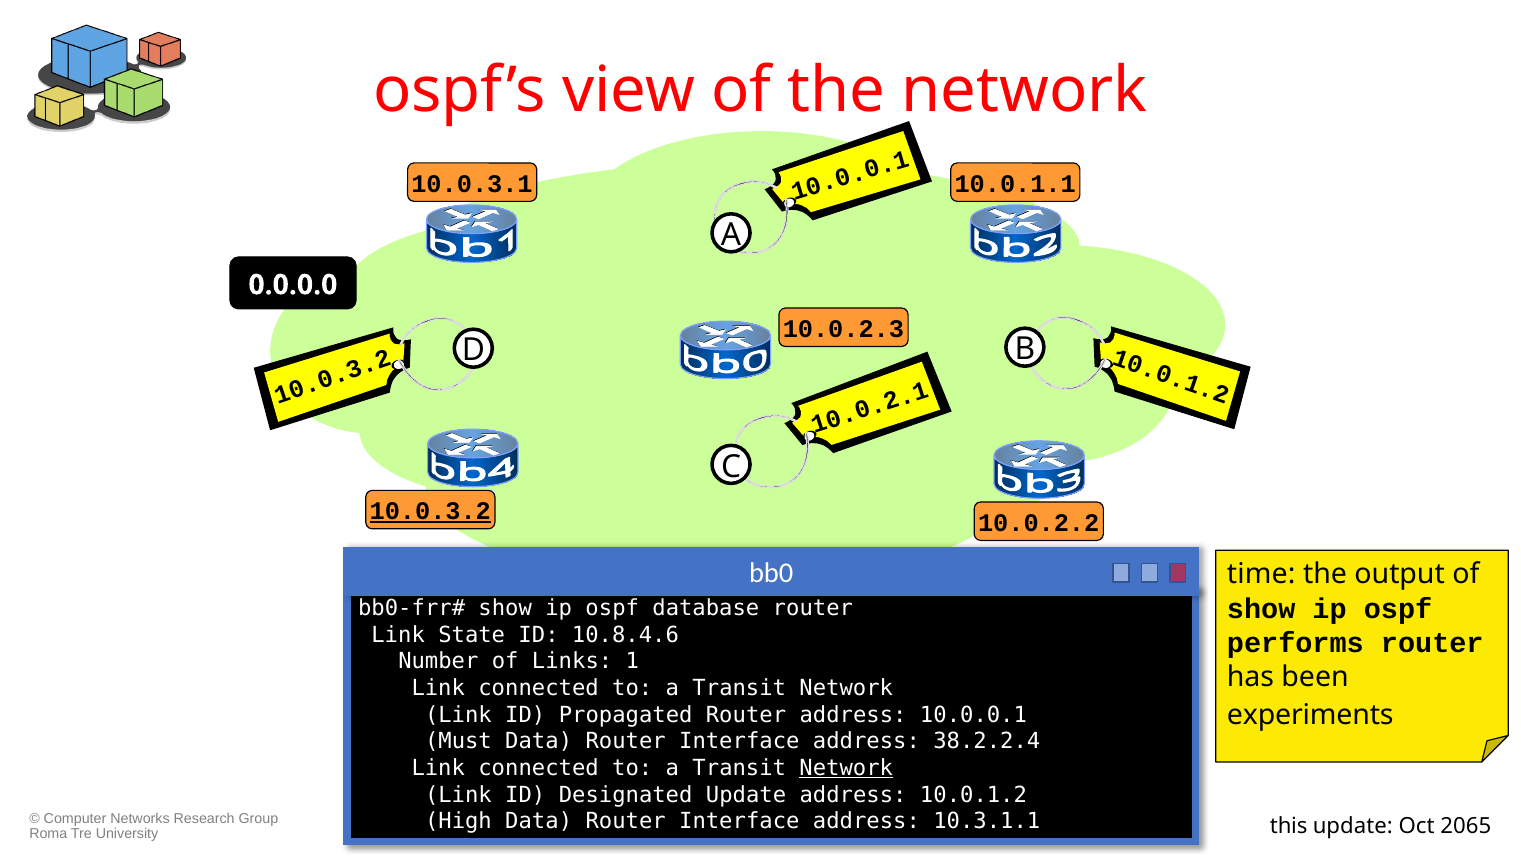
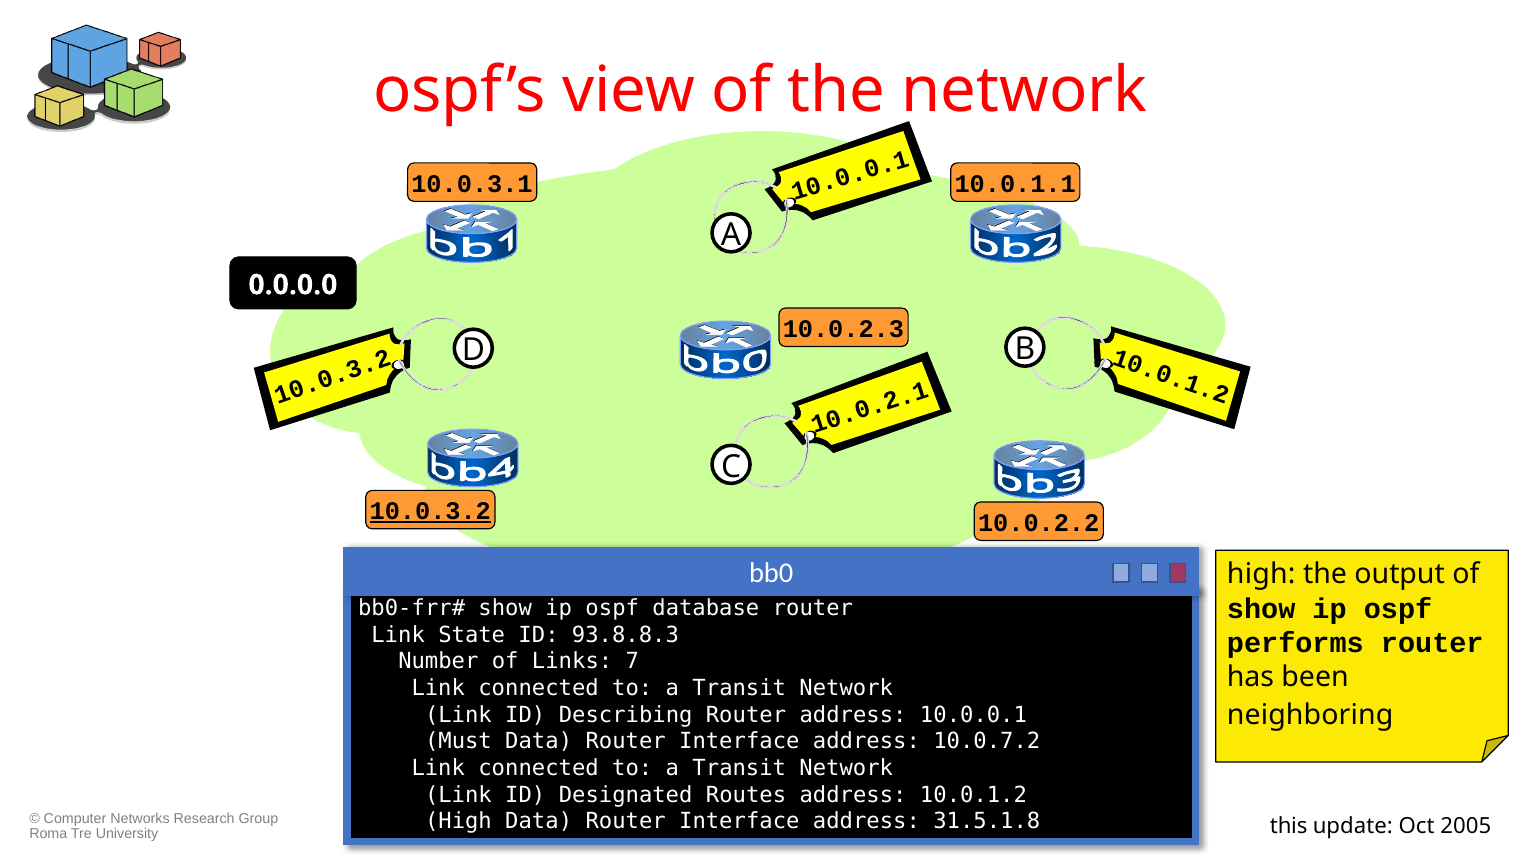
time at (1261, 574): time -> high
10.8.4.6: 10.8.4.6 -> 93.8.8.3
Links 1: 1 -> 7
Propagated: Propagated -> Describing
experiments: experiments -> neighboring
38.2.2.4: 38.2.2.4 -> 10.0.7.2
Network at (846, 768) underline: present -> none
Designated Update: Update -> Routes
10.3.1.1: 10.3.1.1 -> 31.5.1.8
2065: 2065 -> 2005
